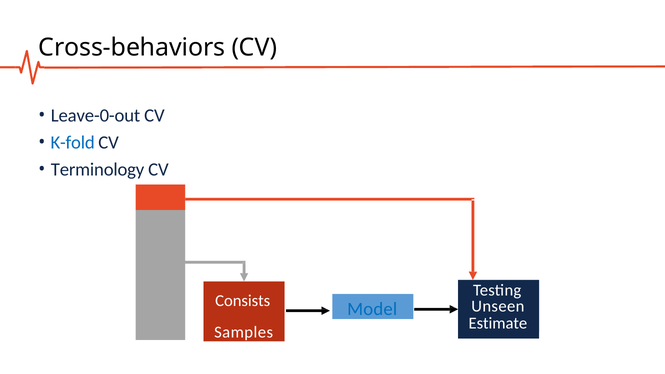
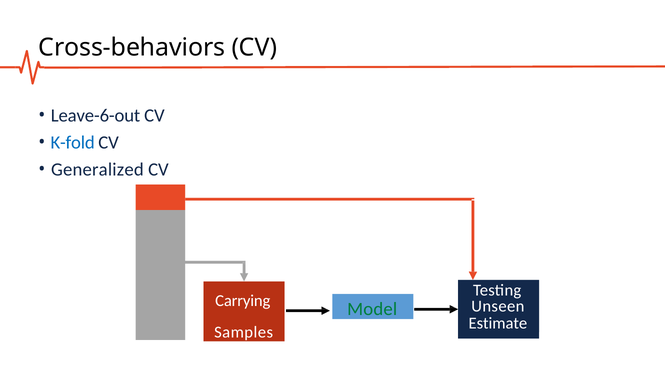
Leave-0-out: Leave-0-out -> Leave-6-out
Terminology: Terminology -> Generalized
Consists: Consists -> Carrying
Model colour: blue -> green
